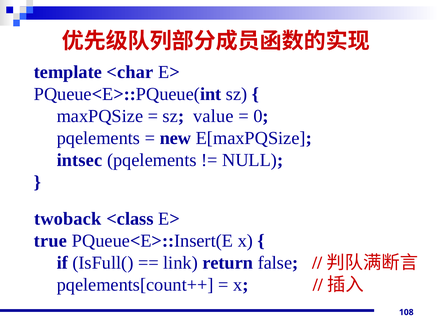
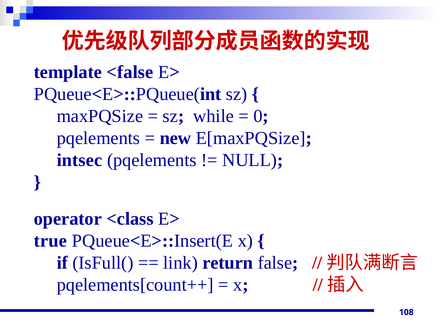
<char: <char -> <false
value: value -> while
twoback: twoback -> operator
